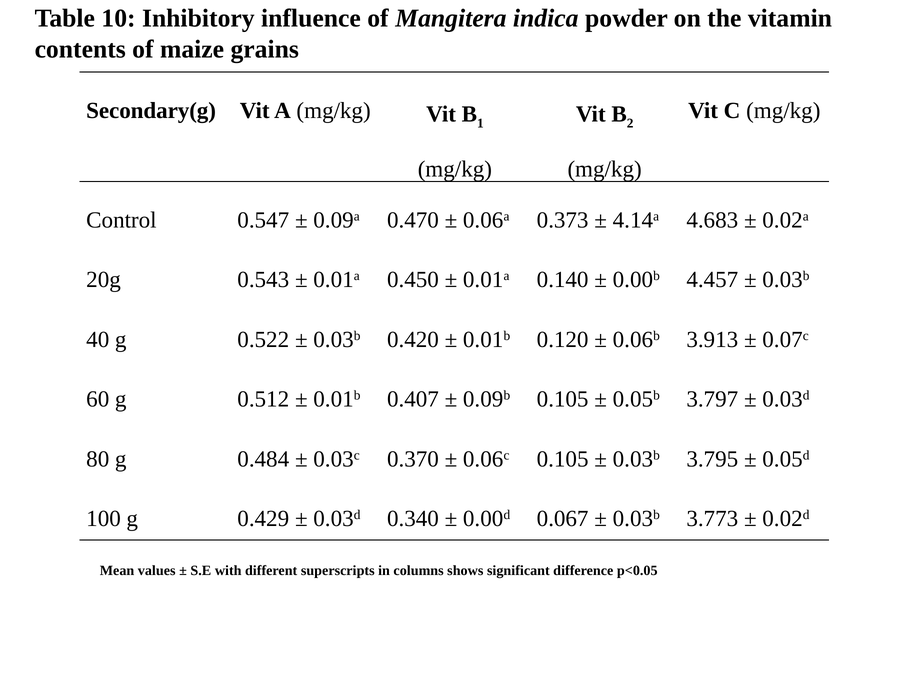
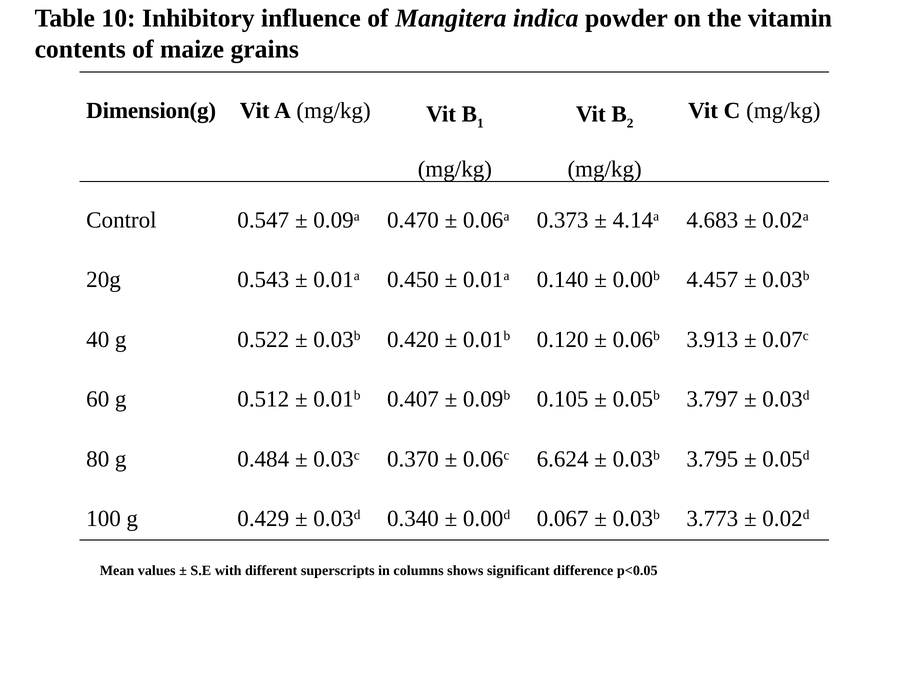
Secondary(g: Secondary(g -> Dimension(g
0.06c 0.105: 0.105 -> 6.624
